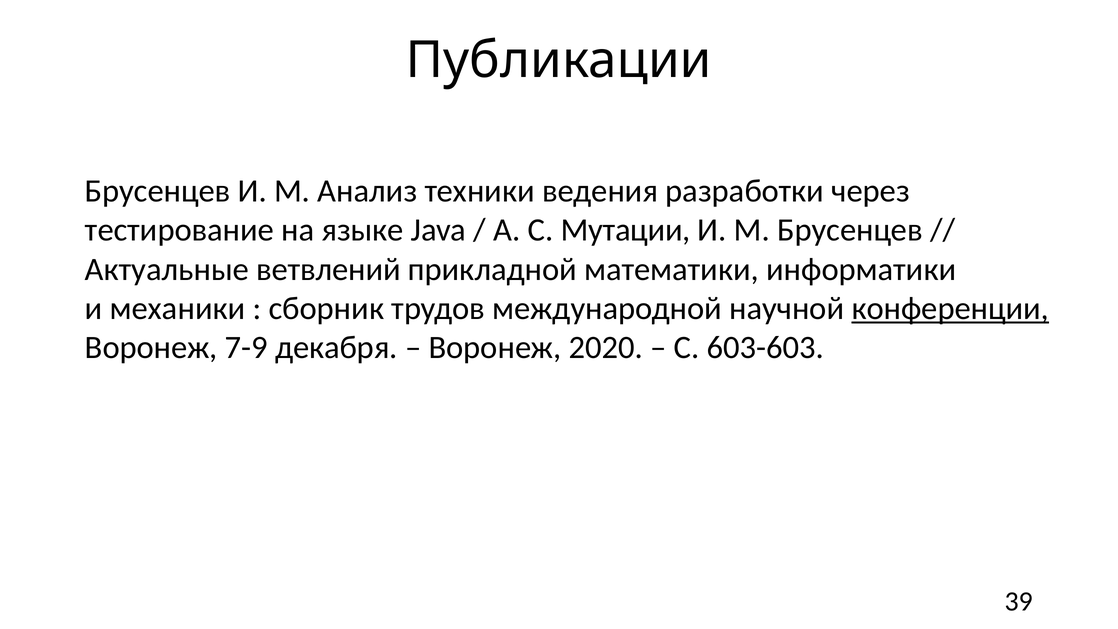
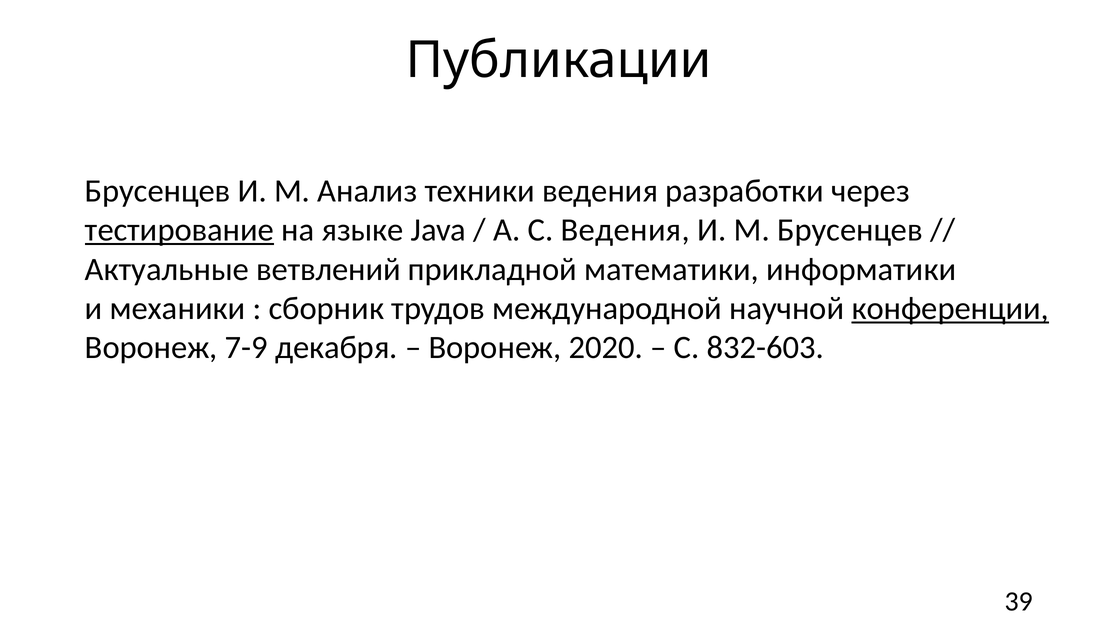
тестирование underline: none -> present
С Мутации: Мутации -> Ведения
603-603: 603-603 -> 832-603
